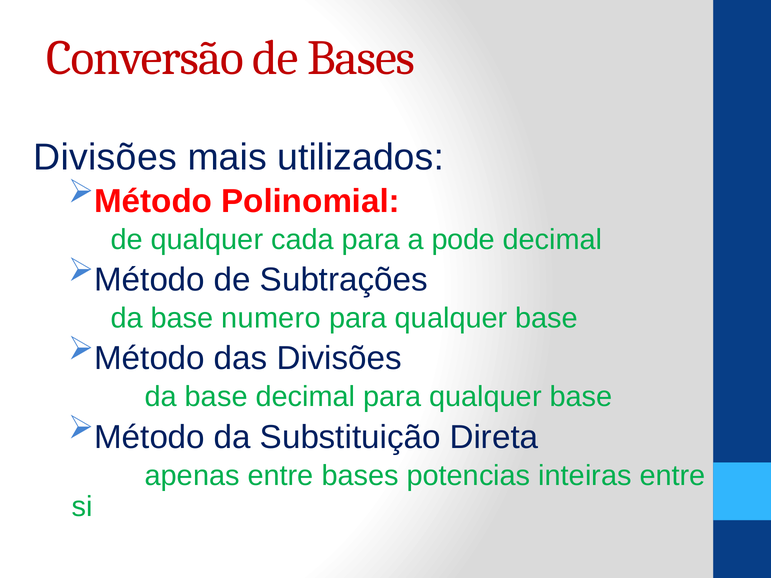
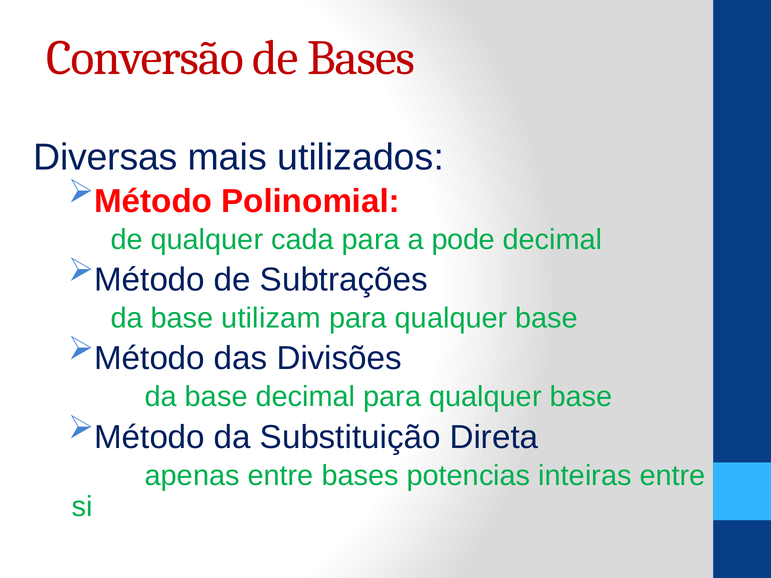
Divisões at (105, 157): Divisões -> Diversas
numero: numero -> utilizam
